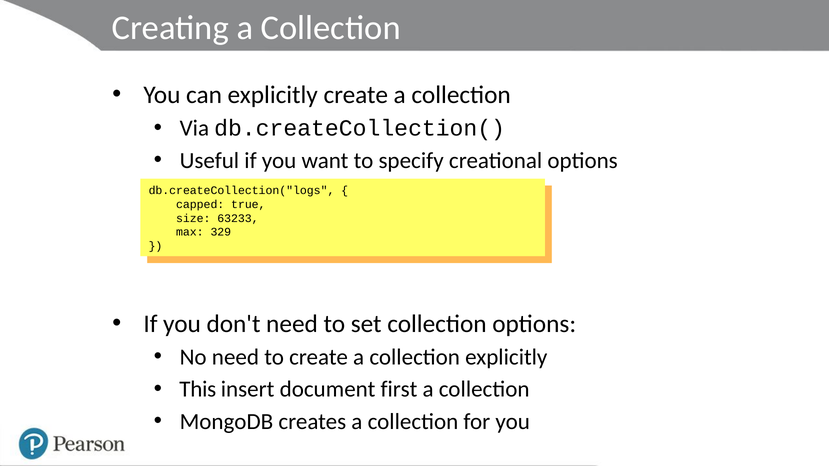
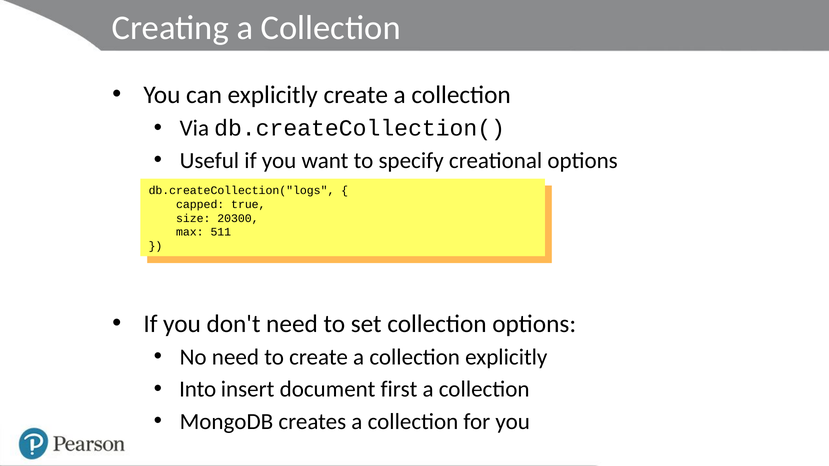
63233: 63233 -> 20300
329: 329 -> 511
This: This -> Into
